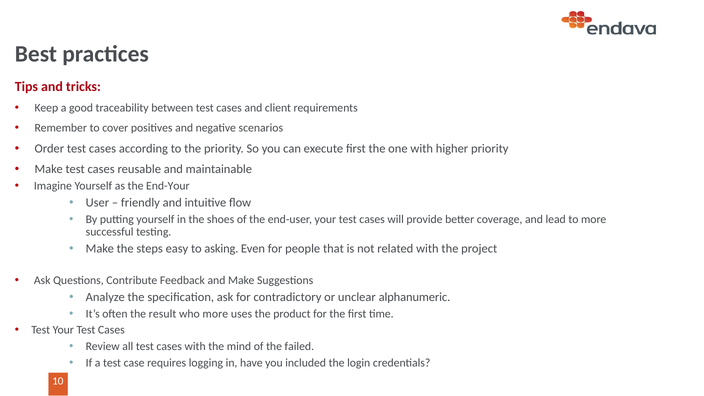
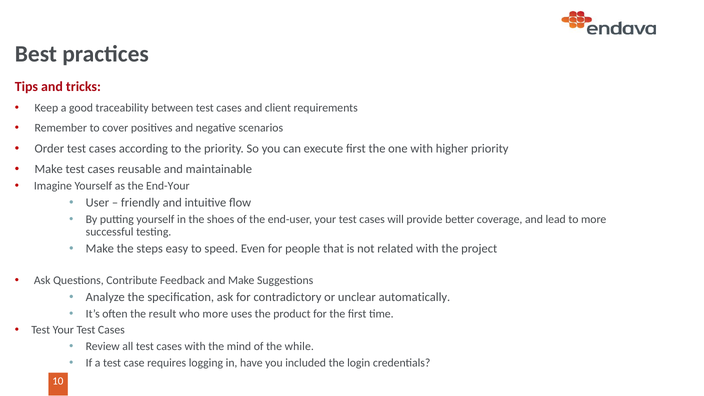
asking: asking -> speed
alphanumeric: alphanumeric -> automatically
failed: failed -> while
